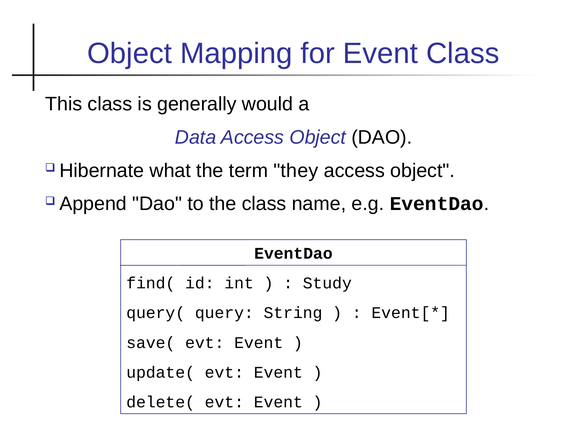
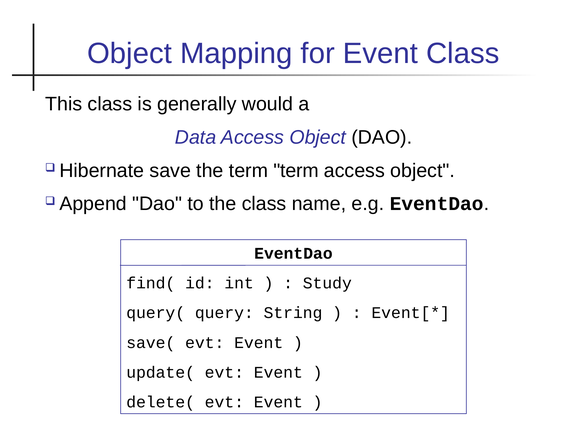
what: what -> save
term they: they -> term
